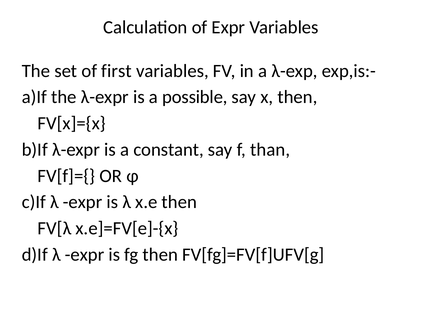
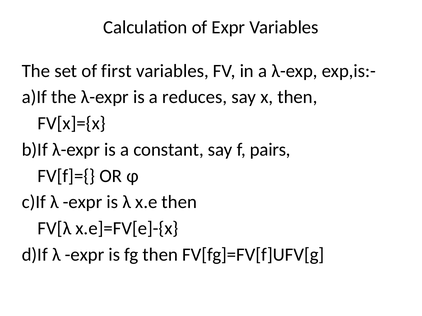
possible: possible -> reduces
than: than -> pairs
